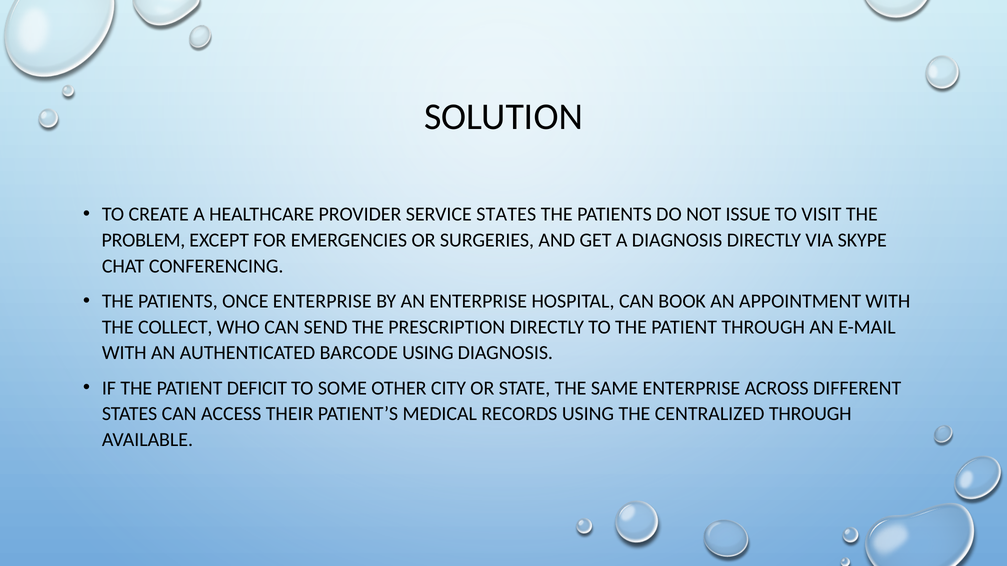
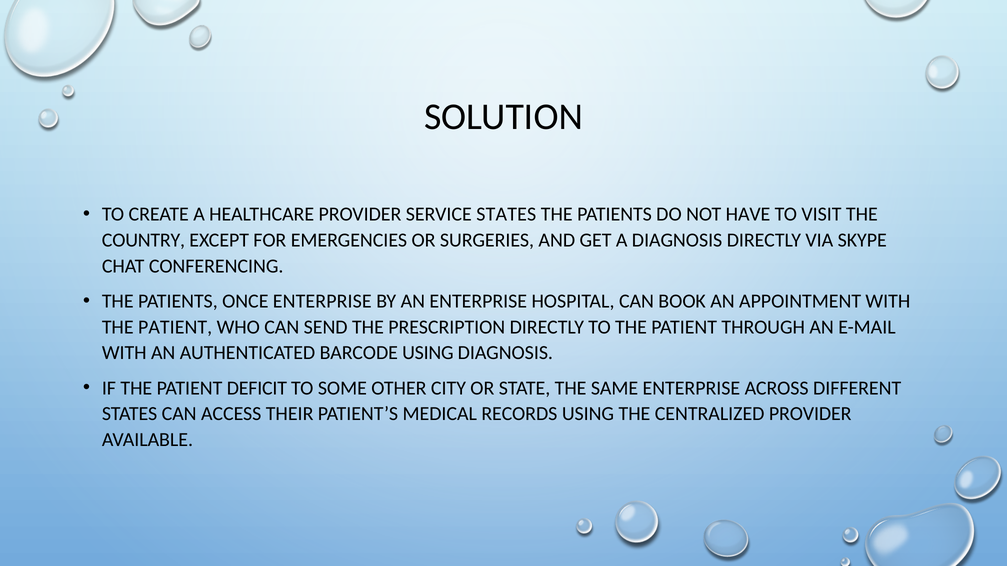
ISSUE: ISSUE -> HAVE
PROBLEM: PROBLEM -> COUNTRY
COLLECT at (175, 327): COLLECT -> PATIENT
CENTRALIZED THROUGH: THROUGH -> PROVIDER
